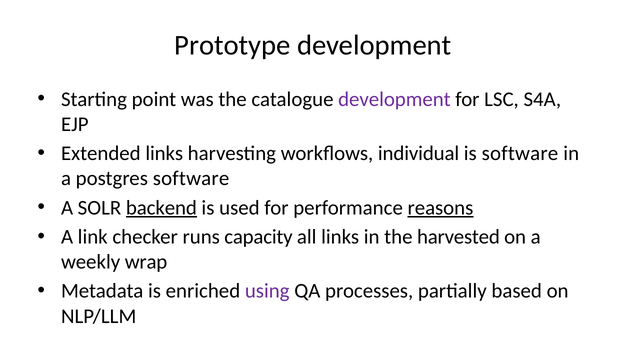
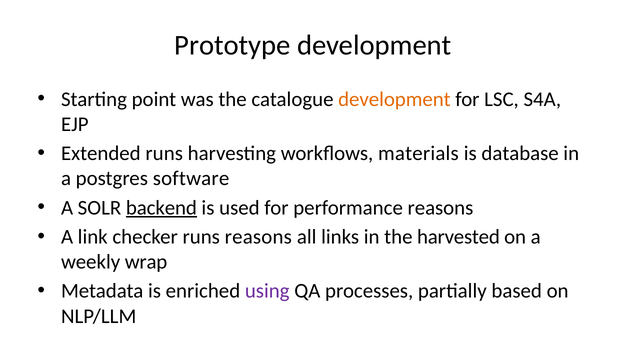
development at (394, 99) colour: purple -> orange
Extended links: links -> runs
individual: individual -> materials
is software: software -> database
reasons at (440, 208) underline: present -> none
runs capacity: capacity -> reasons
